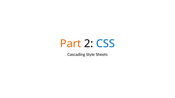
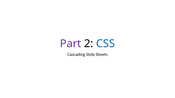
Part colour: orange -> purple
